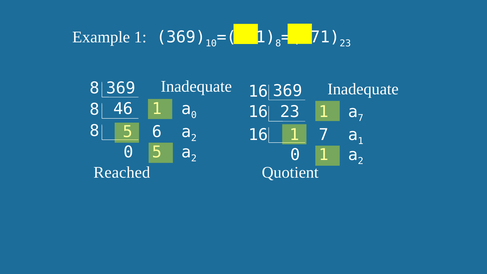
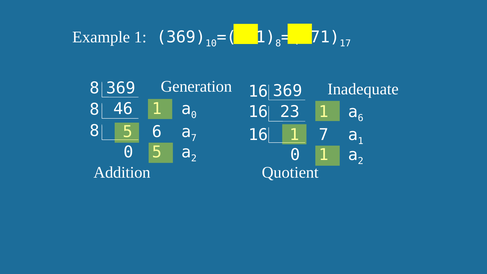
23 at (345, 43): 23 -> 17
Inadequate at (196, 86): Inadequate -> Generation
7 at (361, 118): 7 -> 6
2 at (194, 138): 2 -> 7
Reached: Reached -> Addition
